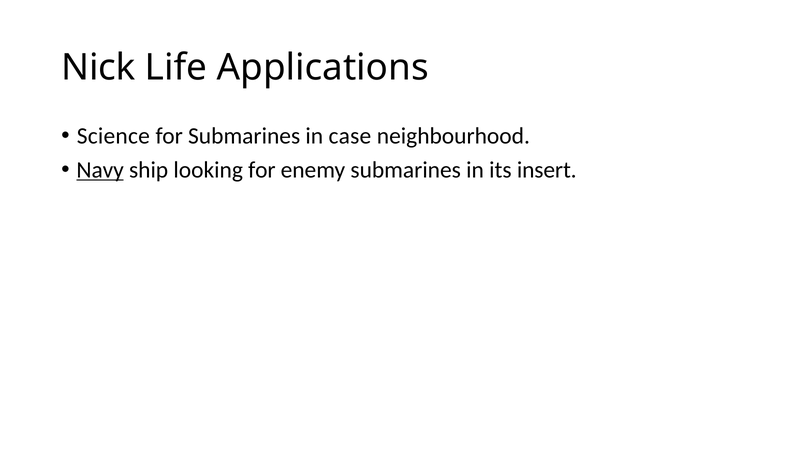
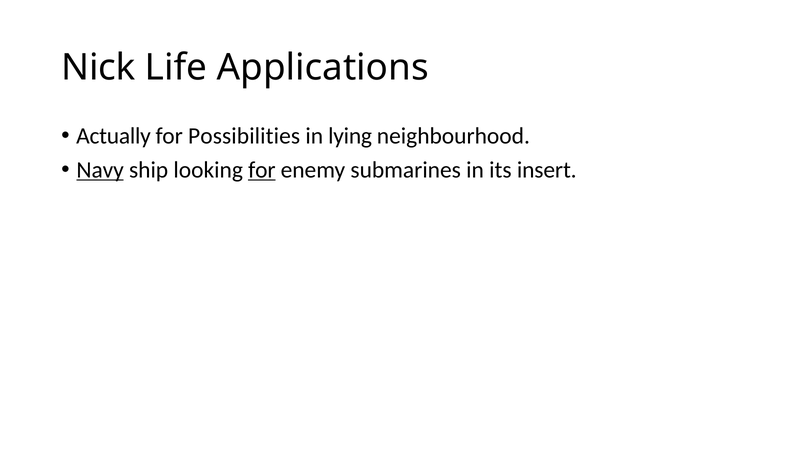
Science: Science -> Actually
for Submarines: Submarines -> Possibilities
case: case -> lying
for at (262, 170) underline: none -> present
